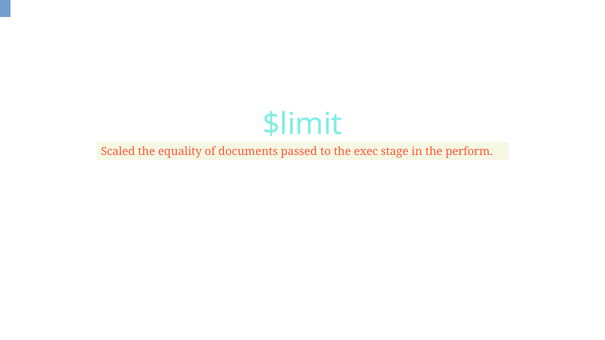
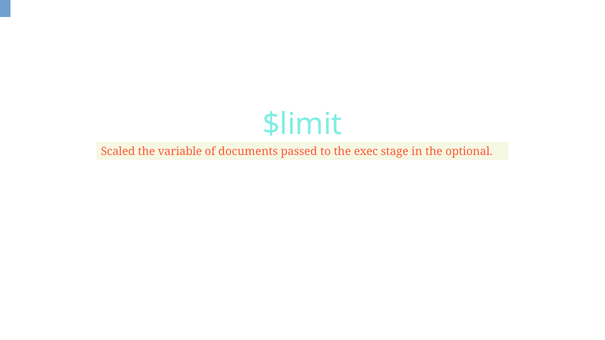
equality: equality -> variable
perform: perform -> optional
